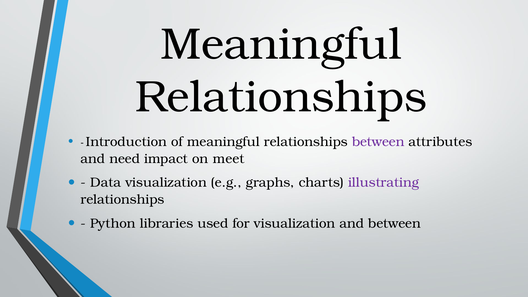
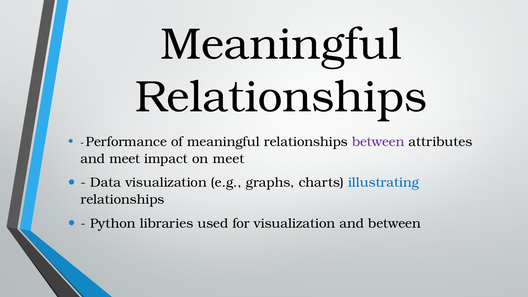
Introduction: Introduction -> Performance
and need: need -> meet
illustrating colour: purple -> blue
